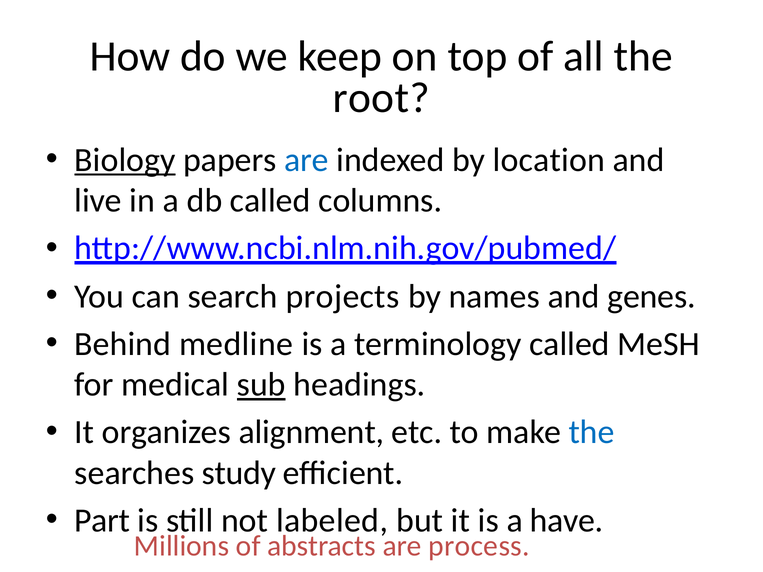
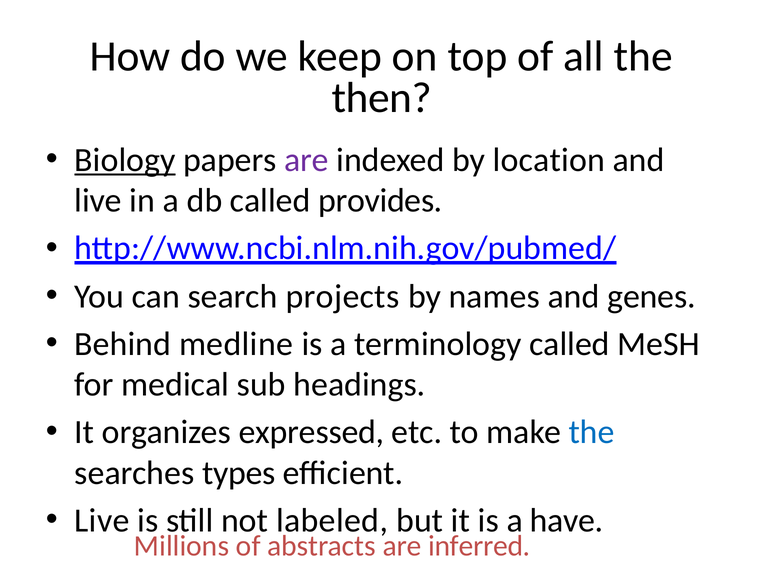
root: root -> then
are at (306, 160) colour: blue -> purple
columns: columns -> provides
sub underline: present -> none
alignment: alignment -> expressed
study: study -> types
Part at (102, 521): Part -> Live
process: process -> inferred
